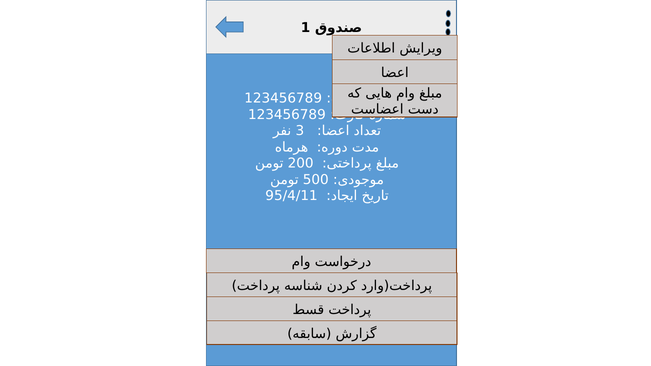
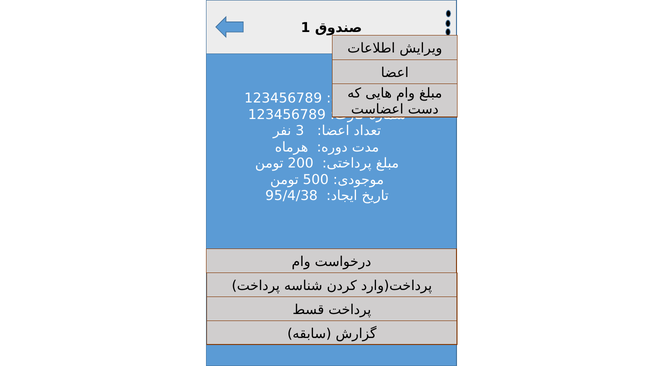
95/4/11: 95/4/11 -> 95/4/38
